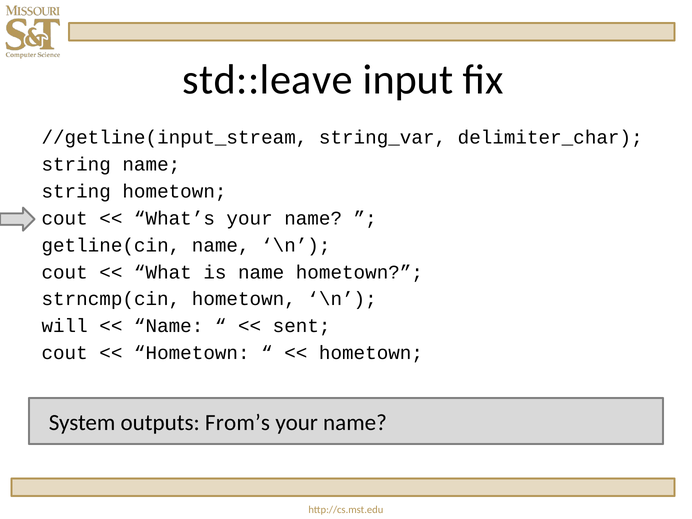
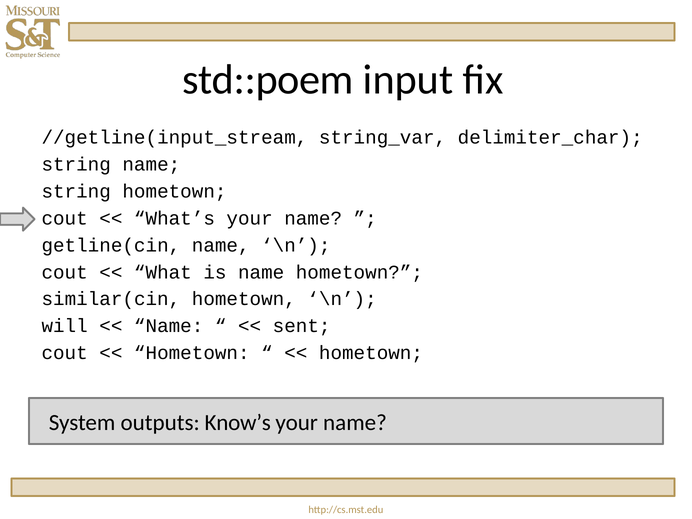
std::leave: std::leave -> std::poem
strncmp(cin: strncmp(cin -> similar(cin
From’s: From’s -> Know’s
